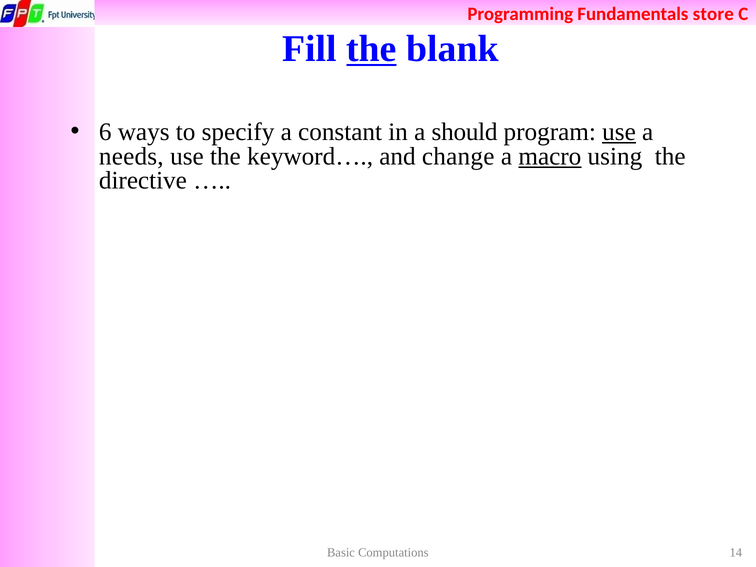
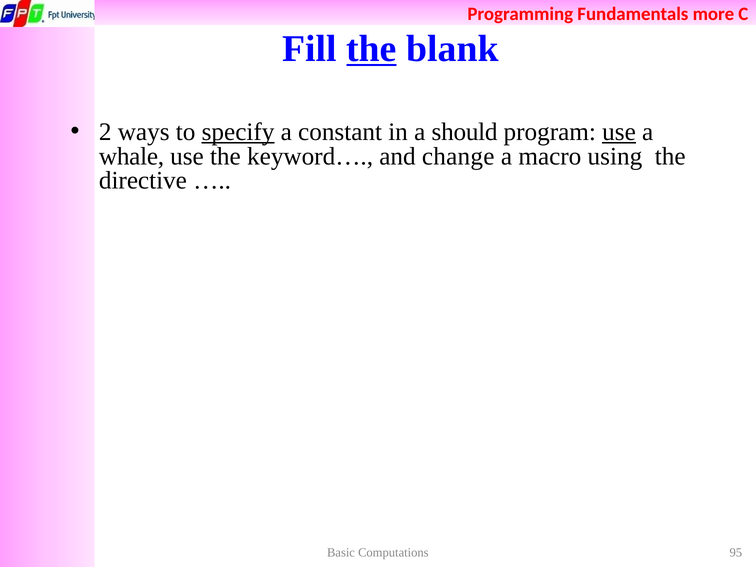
store: store -> more
6: 6 -> 2
specify underline: none -> present
needs: needs -> whale
macro underline: present -> none
14: 14 -> 95
